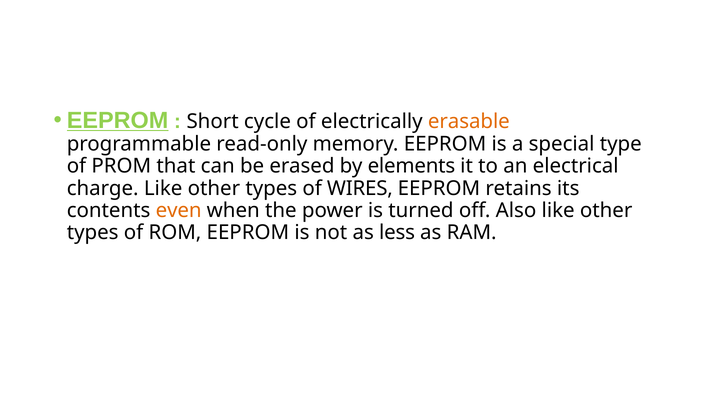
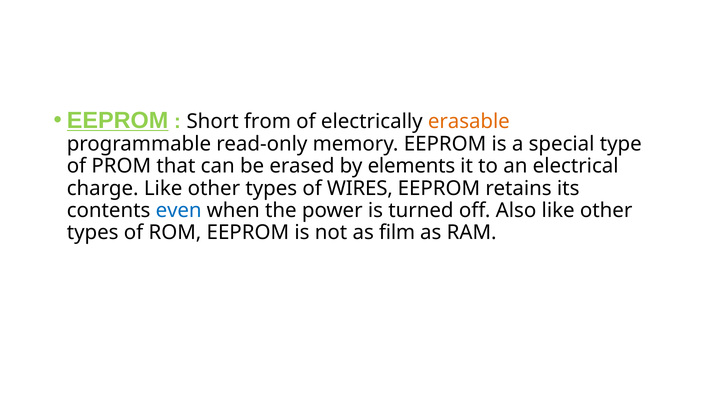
cycle: cycle -> from
even colour: orange -> blue
less: less -> film
